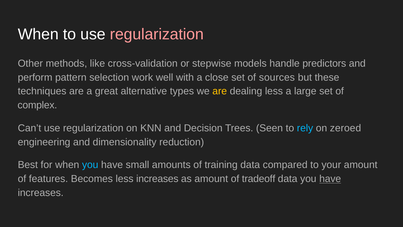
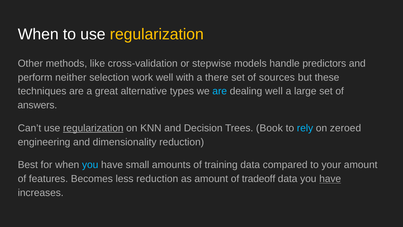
regularization at (157, 34) colour: pink -> yellow
pattern: pattern -> neither
close: close -> there
are at (220, 91) colour: yellow -> light blue
dealing less: less -> well
complex: complex -> answers
regularization at (93, 128) underline: none -> present
Seen: Seen -> Book
less increases: increases -> reduction
